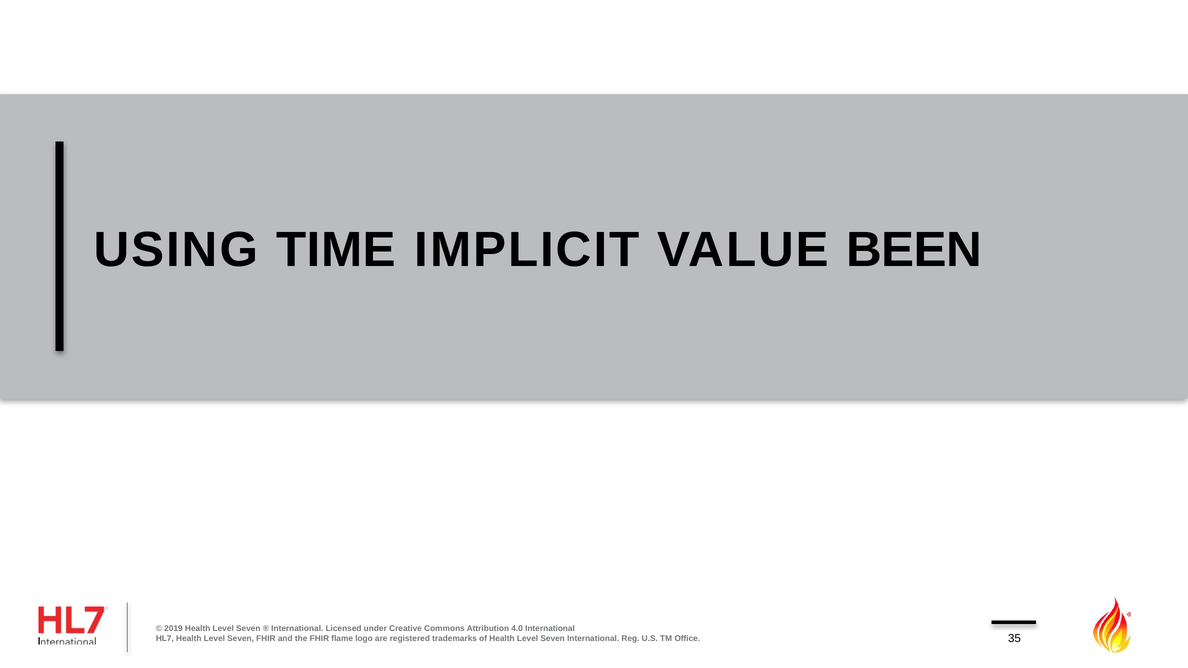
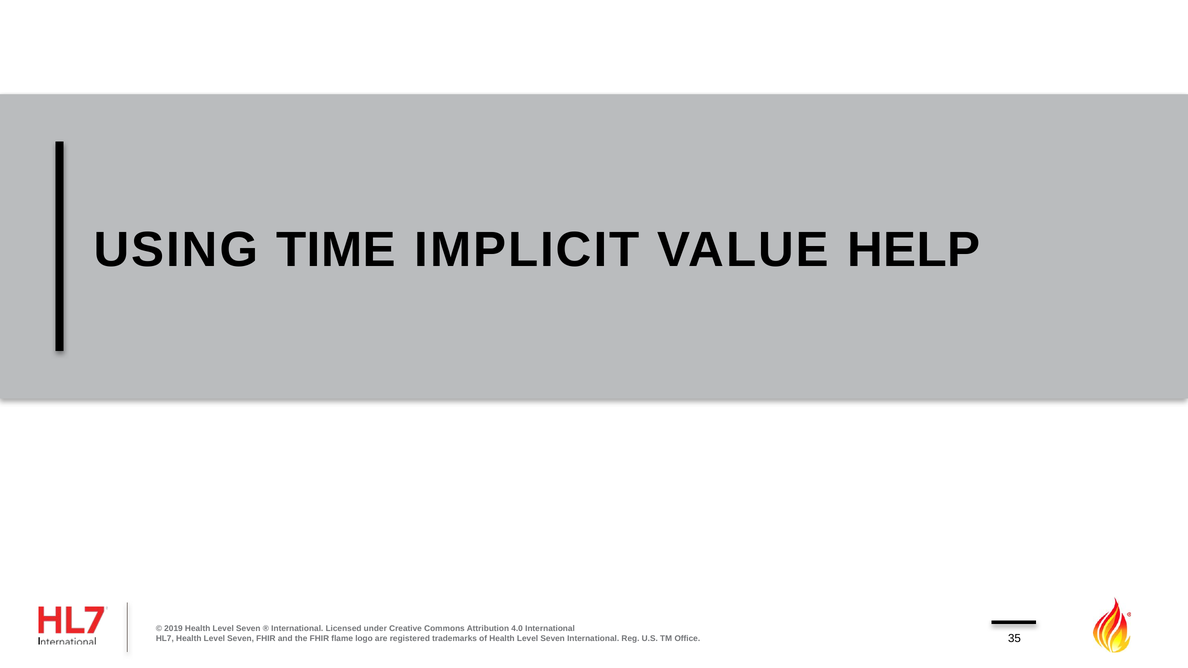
BEEN: BEEN -> HELP
